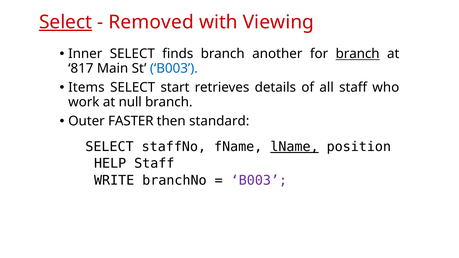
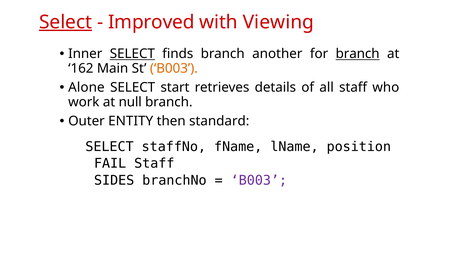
Removed: Removed -> Improved
SELECT at (132, 54) underline: none -> present
817: 817 -> 162
B003 at (174, 68) colour: blue -> orange
Items: Items -> Alone
FASTER: FASTER -> ENTITY
lName underline: present -> none
HELP: HELP -> FAIL
WRITE: WRITE -> SIDES
